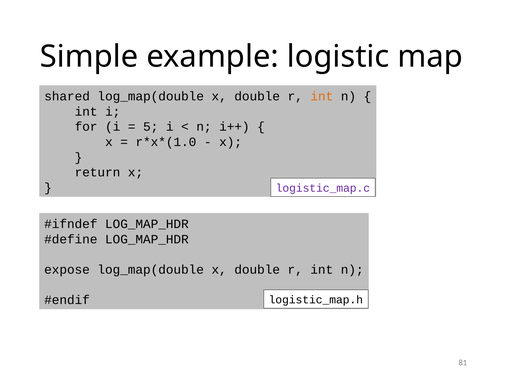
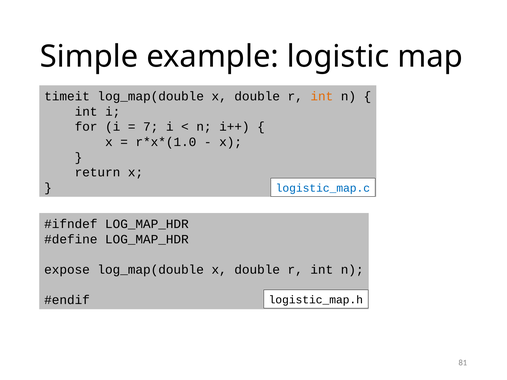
shared: shared -> timeit
5: 5 -> 7
logistic_map.c colour: purple -> blue
